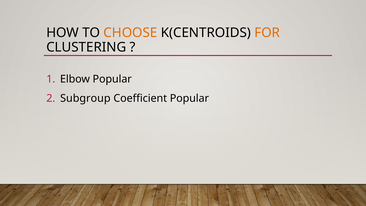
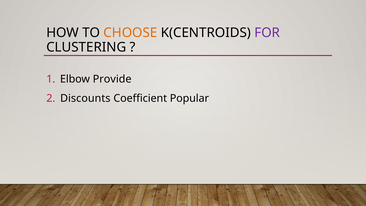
FOR colour: orange -> purple
Elbow Popular: Popular -> Provide
Subgroup: Subgroup -> Discounts
